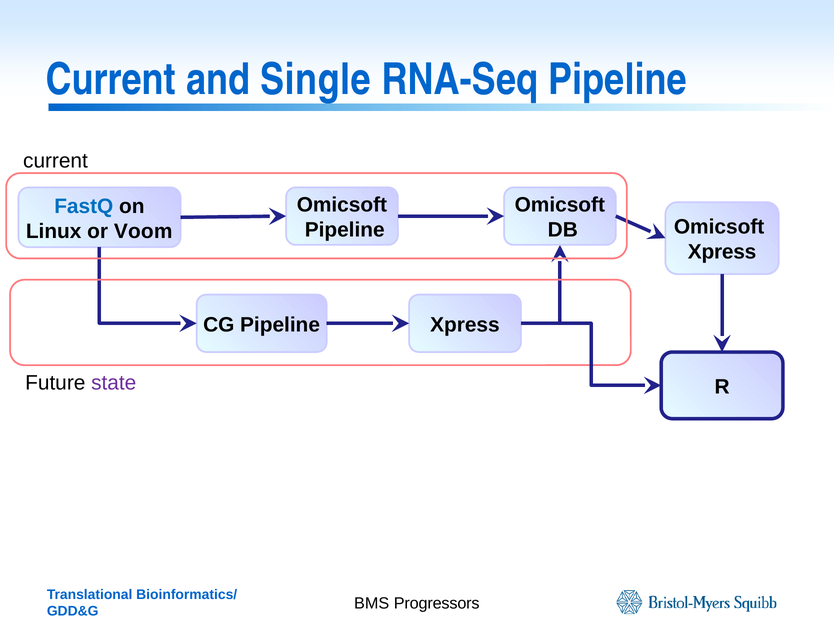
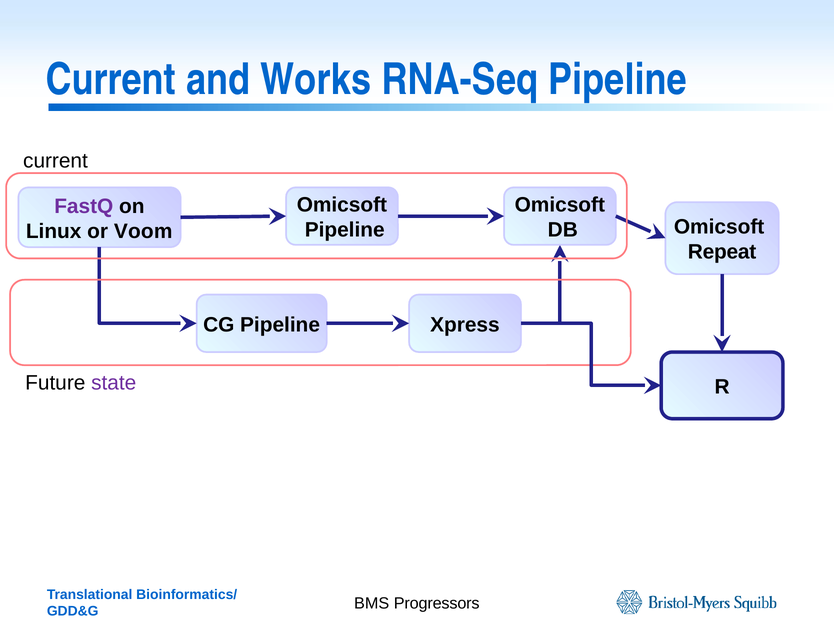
Single: Single -> Works
FastQ colour: blue -> purple
Xpress at (722, 252): Xpress -> Repeat
